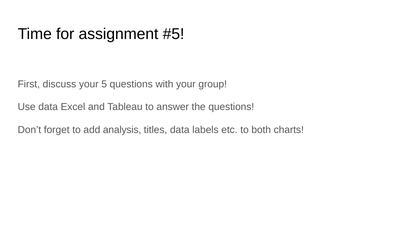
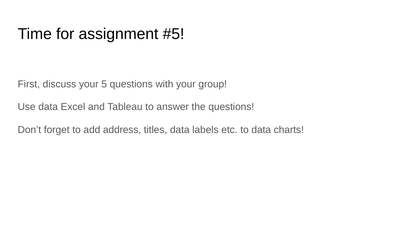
analysis: analysis -> address
to both: both -> data
